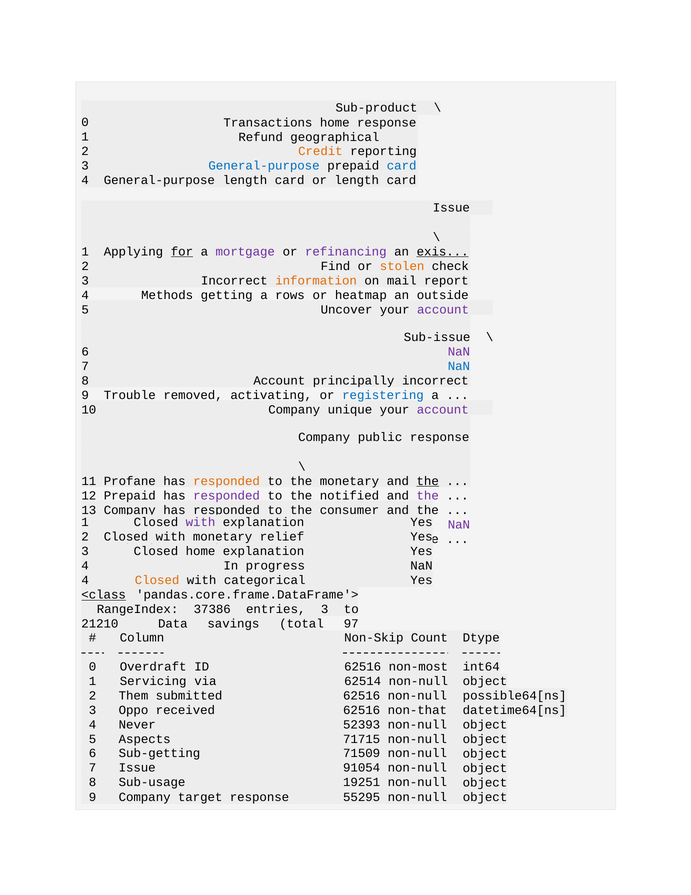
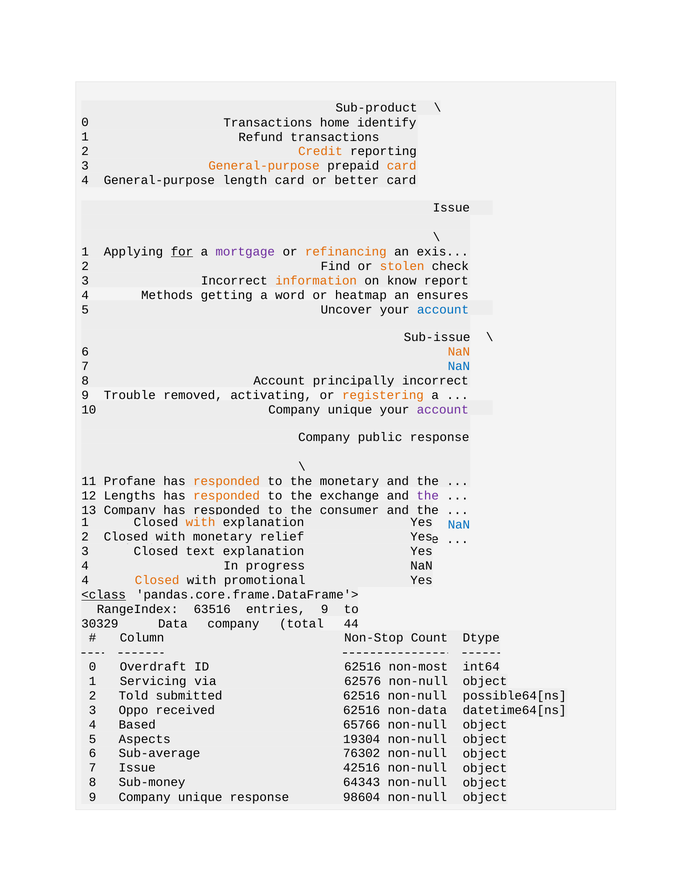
home response: response -> identify
Refund geographical: geographical -> transactions
General-purpose at (264, 165) colour: blue -> orange
card at (402, 165) colour: blue -> orange
or length: length -> better
refinancing colour: purple -> orange
exis underline: present -> none
mail: mail -> know
rows: rows -> word
outside: outside -> ensures
account at (443, 309) colour: purple -> blue
NaN at (459, 351) colour: purple -> orange
registering colour: blue -> orange
the at (428, 481) underline: present -> none
12 Prepaid: Prepaid -> Lengths
responded at (227, 495) colour: purple -> orange
notified: notified -> exchange
with at (201, 521) colour: purple -> orange
NaN at (459, 524) colour: purple -> blue
Closed home: home -> text
categorical: categorical -> promotional
37386: 37386 -> 63516
entries 3: 3 -> 9
21210: 21210 -> 30329
Data savings: savings -> company
97: 97 -> 44
Non-Skip: Non-Skip -> Non-Stop
62514: 62514 -> 62576
Them: Them -> Told
non-that: non-that -> non-data
Never: Never -> Based
52393: 52393 -> 65766
71715: 71715 -> 19304
Sub-getting: Sub-getting -> Sub-average
71509: 71509 -> 76302
91054: 91054 -> 42516
Sub-usage: Sub-usage -> Sub-money
19251: 19251 -> 64343
target at (200, 796): target -> unique
55295: 55295 -> 98604
